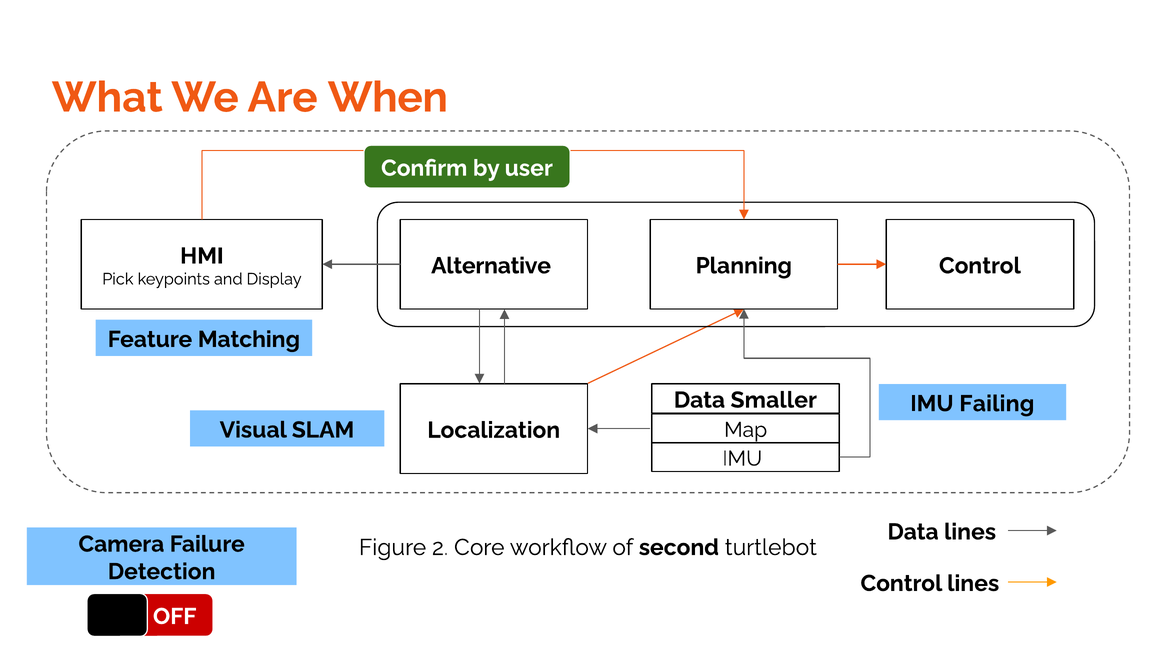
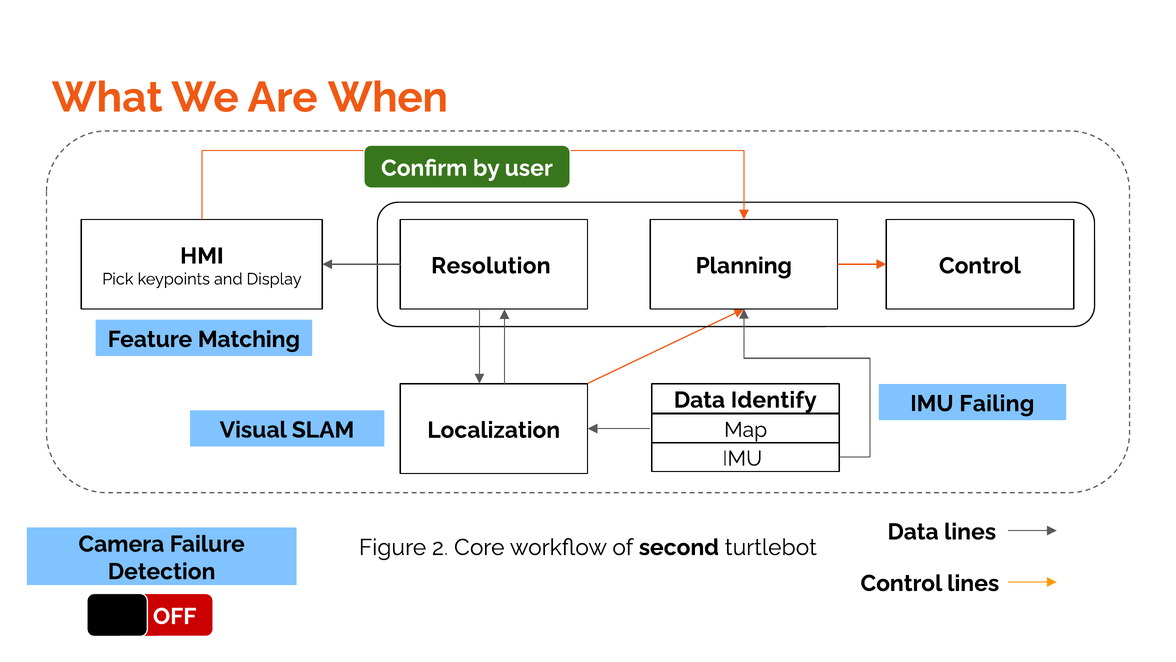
Alternative: Alternative -> Resolution
Smaller: Smaller -> Identify
